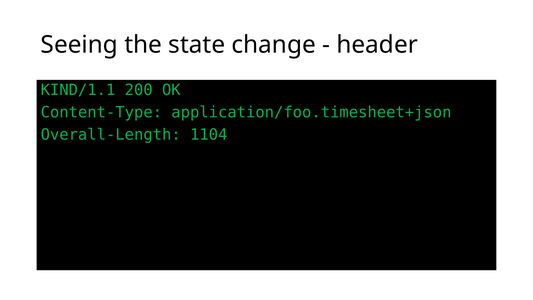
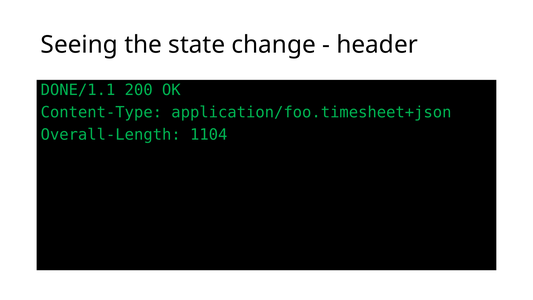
KIND/1.1: KIND/1.1 -> DONE/1.1
